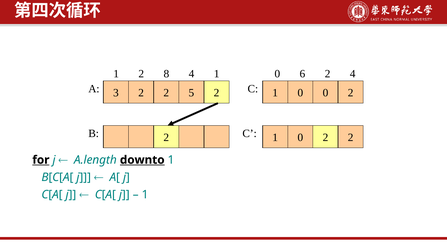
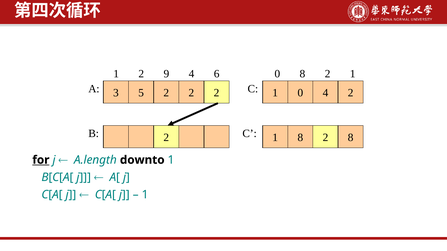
8: 8 -> 9
1 at (217, 74): 1 -> 6
0 6: 6 -> 8
2 4: 4 -> 1
3 2: 2 -> 5
5 at (191, 93): 5 -> 2
0 0: 0 -> 4
0 at (300, 138): 0 -> 8
2 at (351, 138): 2 -> 8
downto underline: present -> none
